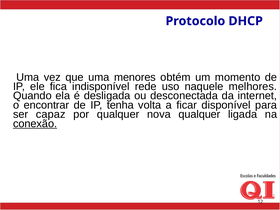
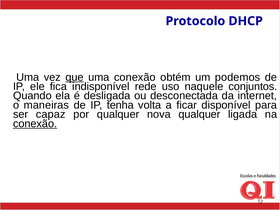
que underline: none -> present
uma menores: menores -> conexão
momento: momento -> podemos
melhores: melhores -> conjuntos
encontrar: encontrar -> maneiras
